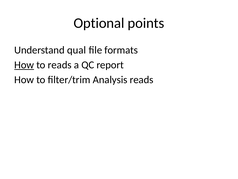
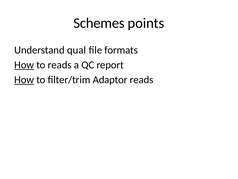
Optional: Optional -> Schemes
How at (24, 80) underline: none -> present
Analysis: Analysis -> Adaptor
